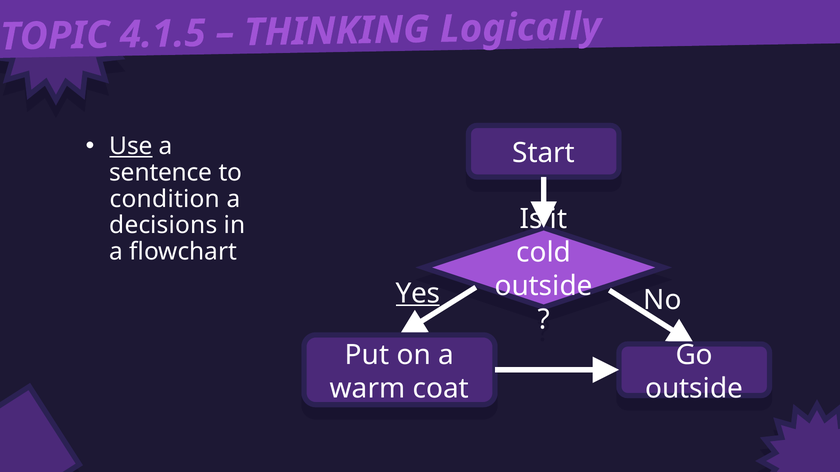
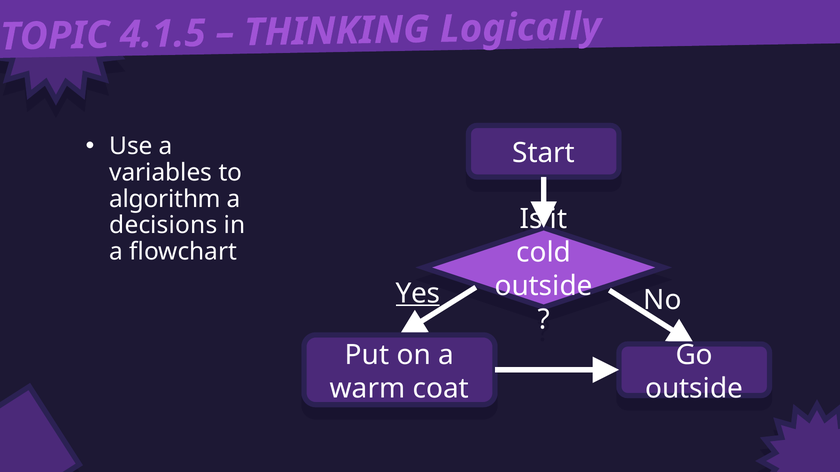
Use underline: present -> none
sentence: sentence -> variables
condition: condition -> algorithm
